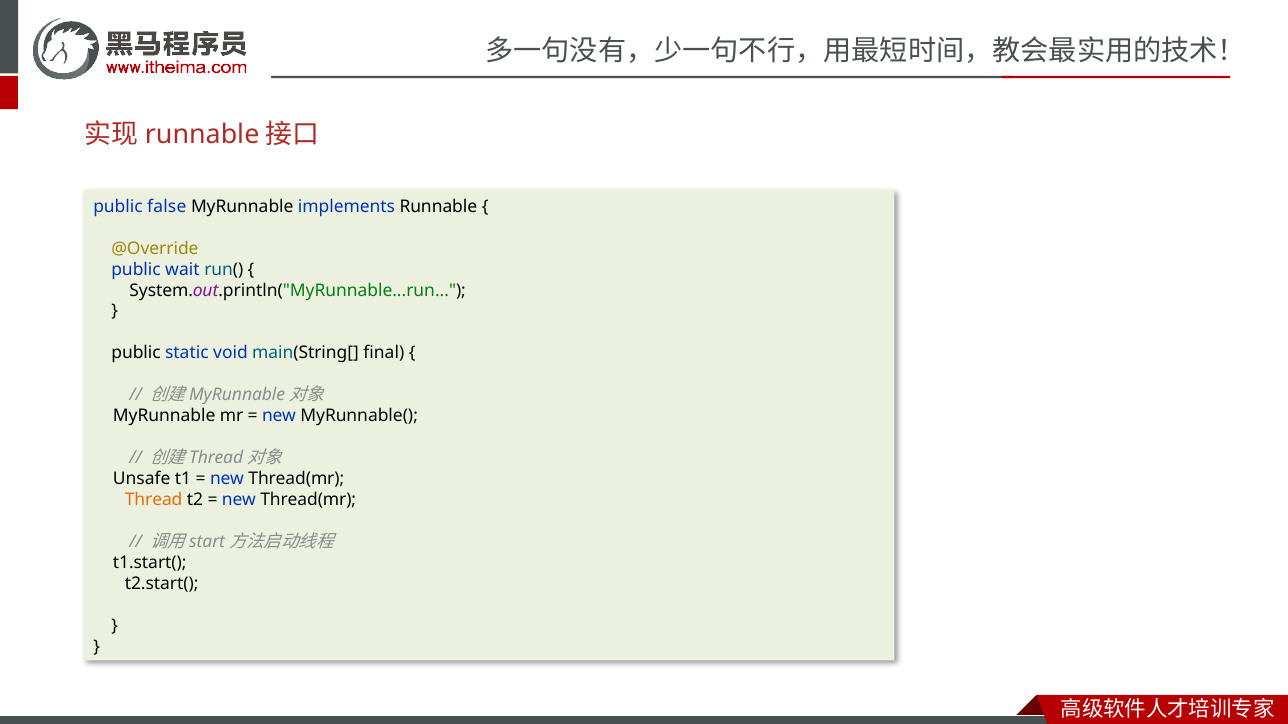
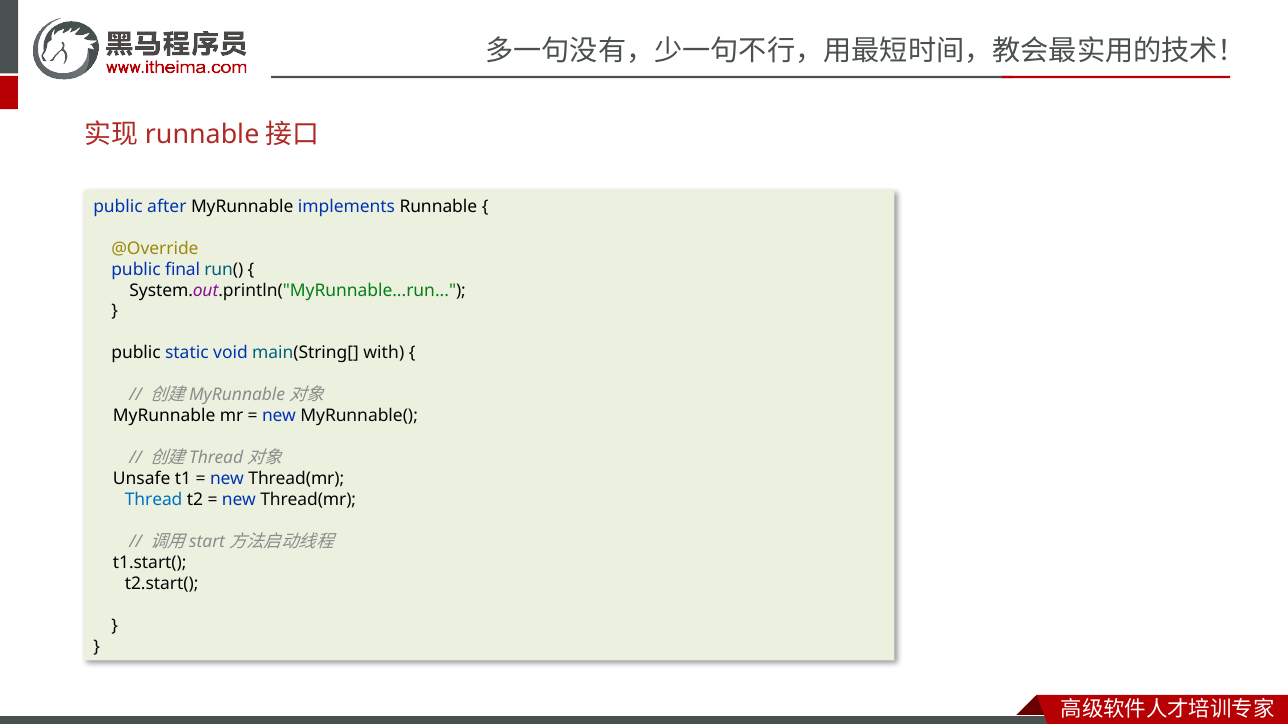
false: false -> after
wait: wait -> final
final: final -> with
Thread colour: orange -> blue
